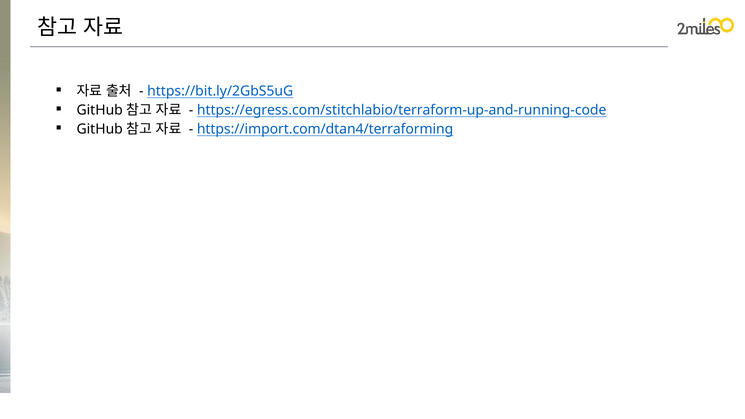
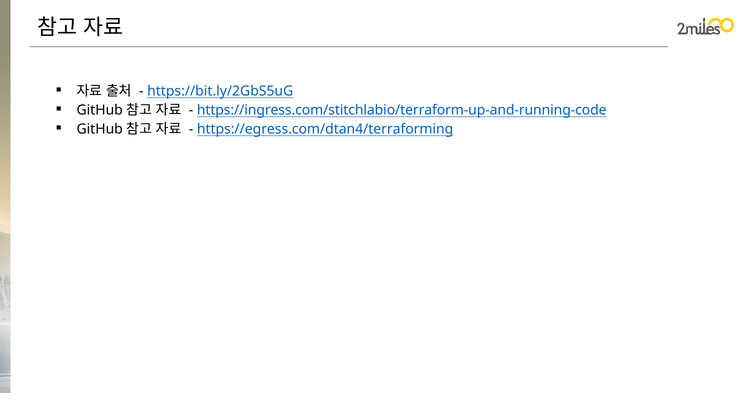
https://egress.com/stitchlabio/terraform-up-and-running-code: https://egress.com/stitchlabio/terraform-up-and-running-code -> https://ingress.com/stitchlabio/terraform-up-and-running-code
https://import.com/dtan4/terraforming: https://import.com/dtan4/terraforming -> https://egress.com/dtan4/terraforming
